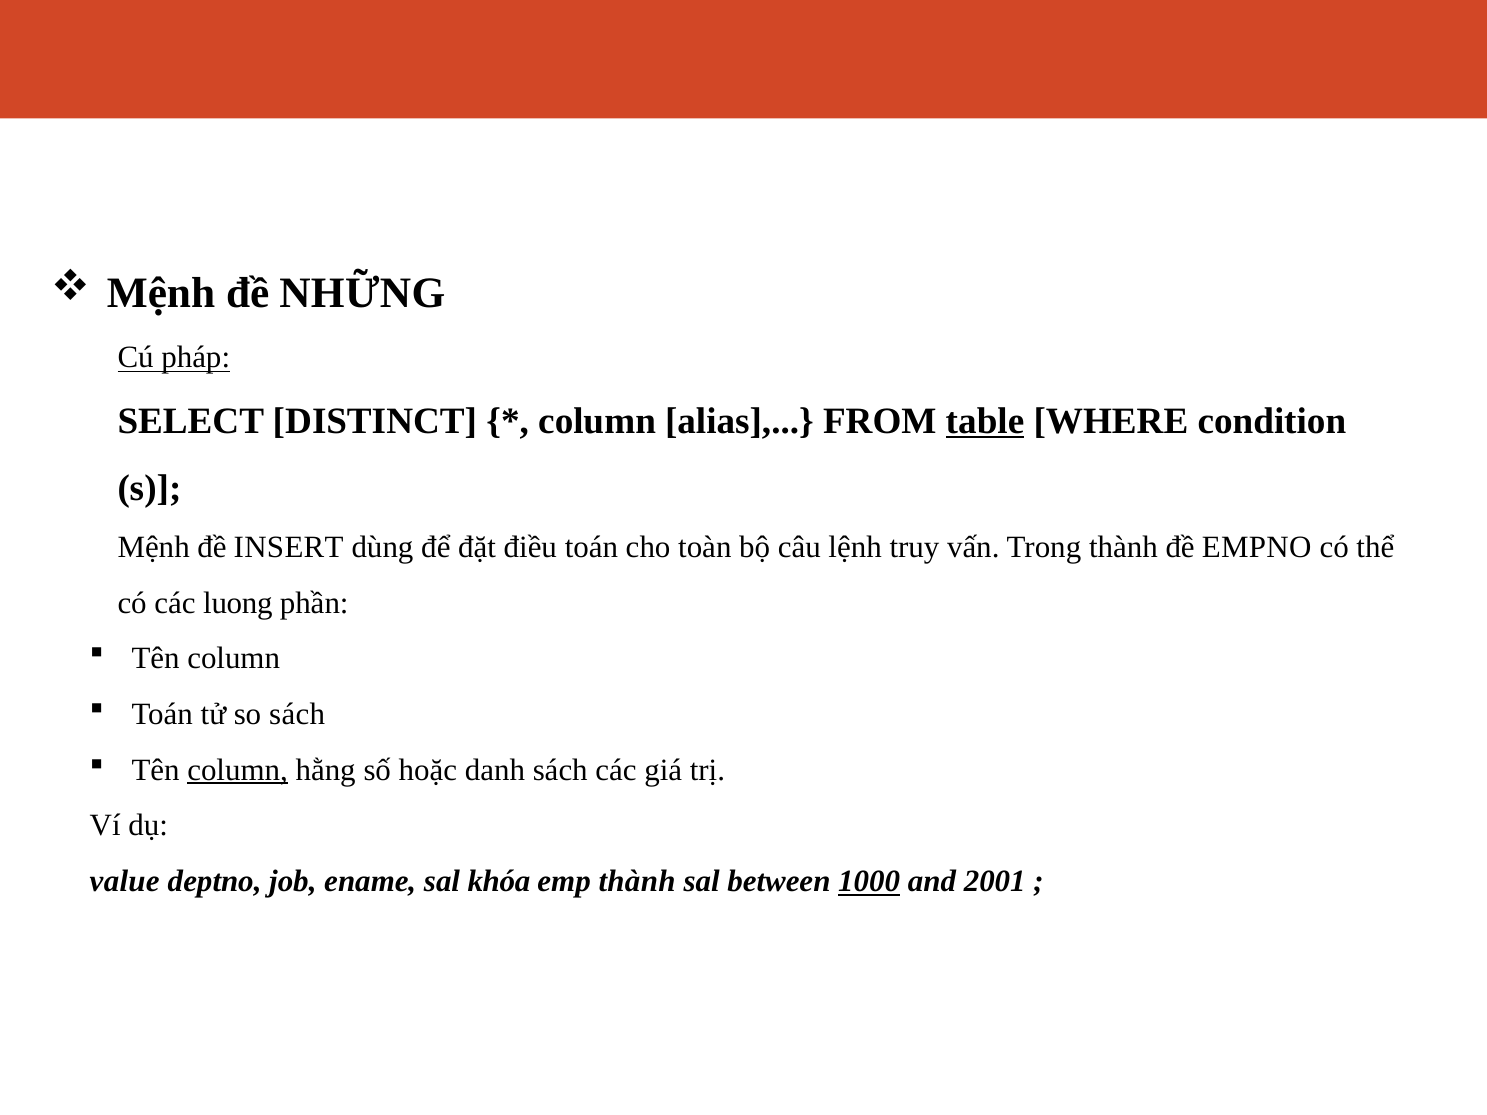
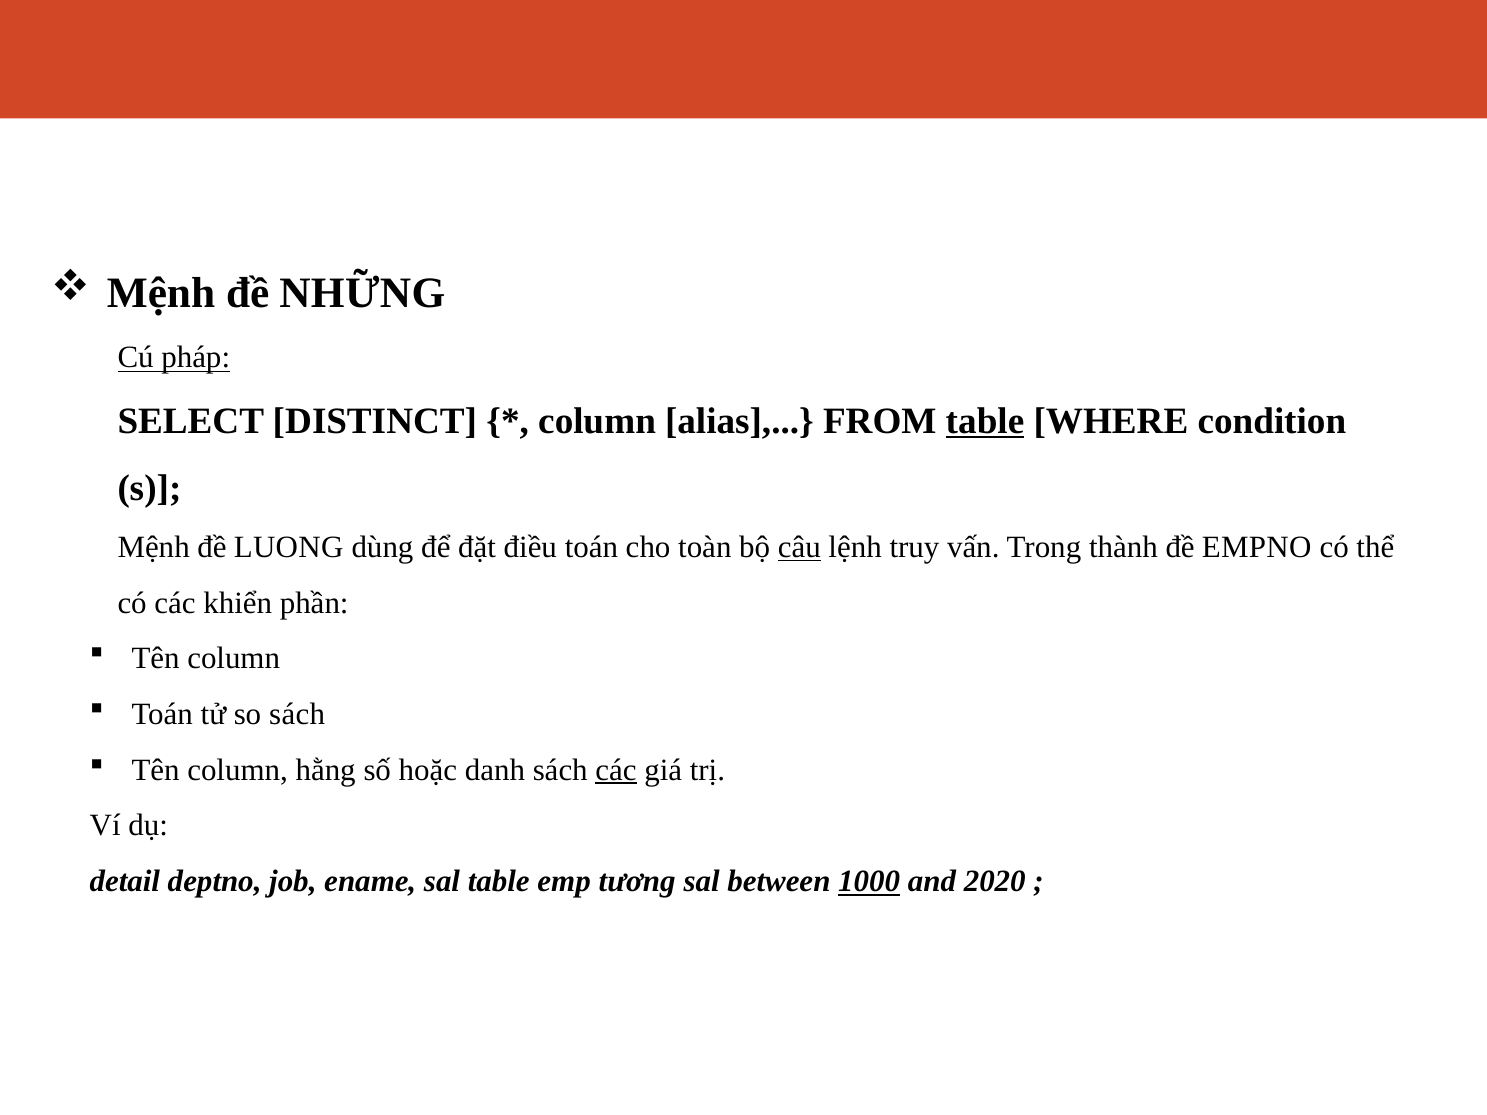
INSERT: INSERT -> LUONG
câu underline: none -> present
luong: luong -> khiển
column at (238, 770) underline: present -> none
các at (616, 770) underline: none -> present
value: value -> detail
sal khóa: khóa -> table
emp thành: thành -> tương
2001: 2001 -> 2020
